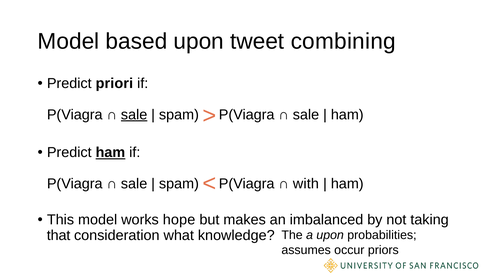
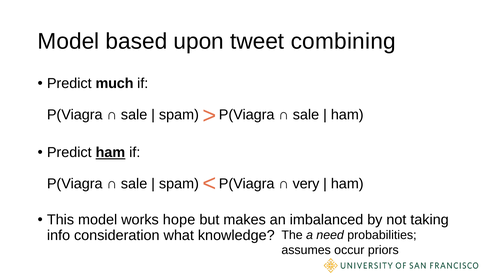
priori: priori -> much
sale at (134, 115) underline: present -> none
with: with -> very
that: that -> info
a upon: upon -> need
